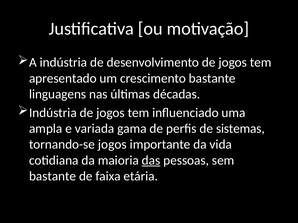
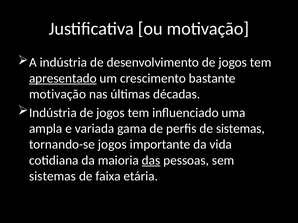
apresentado underline: none -> present
linguagens at (58, 94): linguagens -> motivação
bastante at (53, 177): bastante -> sistemas
